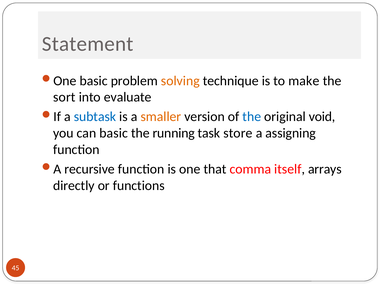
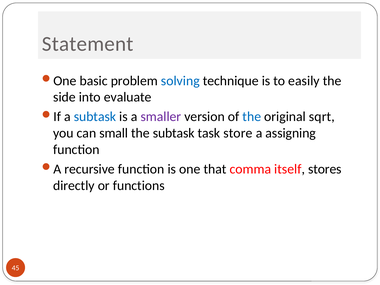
solving colour: orange -> blue
make: make -> easily
sort: sort -> side
smaller colour: orange -> purple
void: void -> sqrt
can basic: basic -> small
the running: running -> subtask
arrays: arrays -> stores
